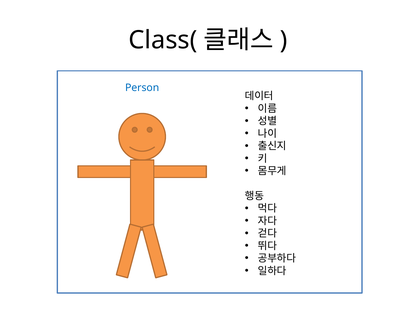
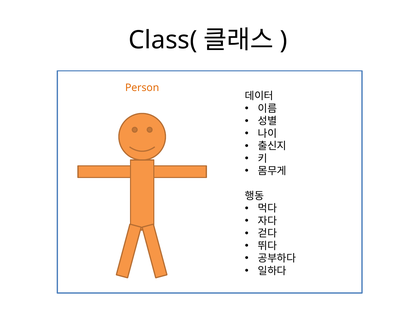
Person colour: blue -> orange
